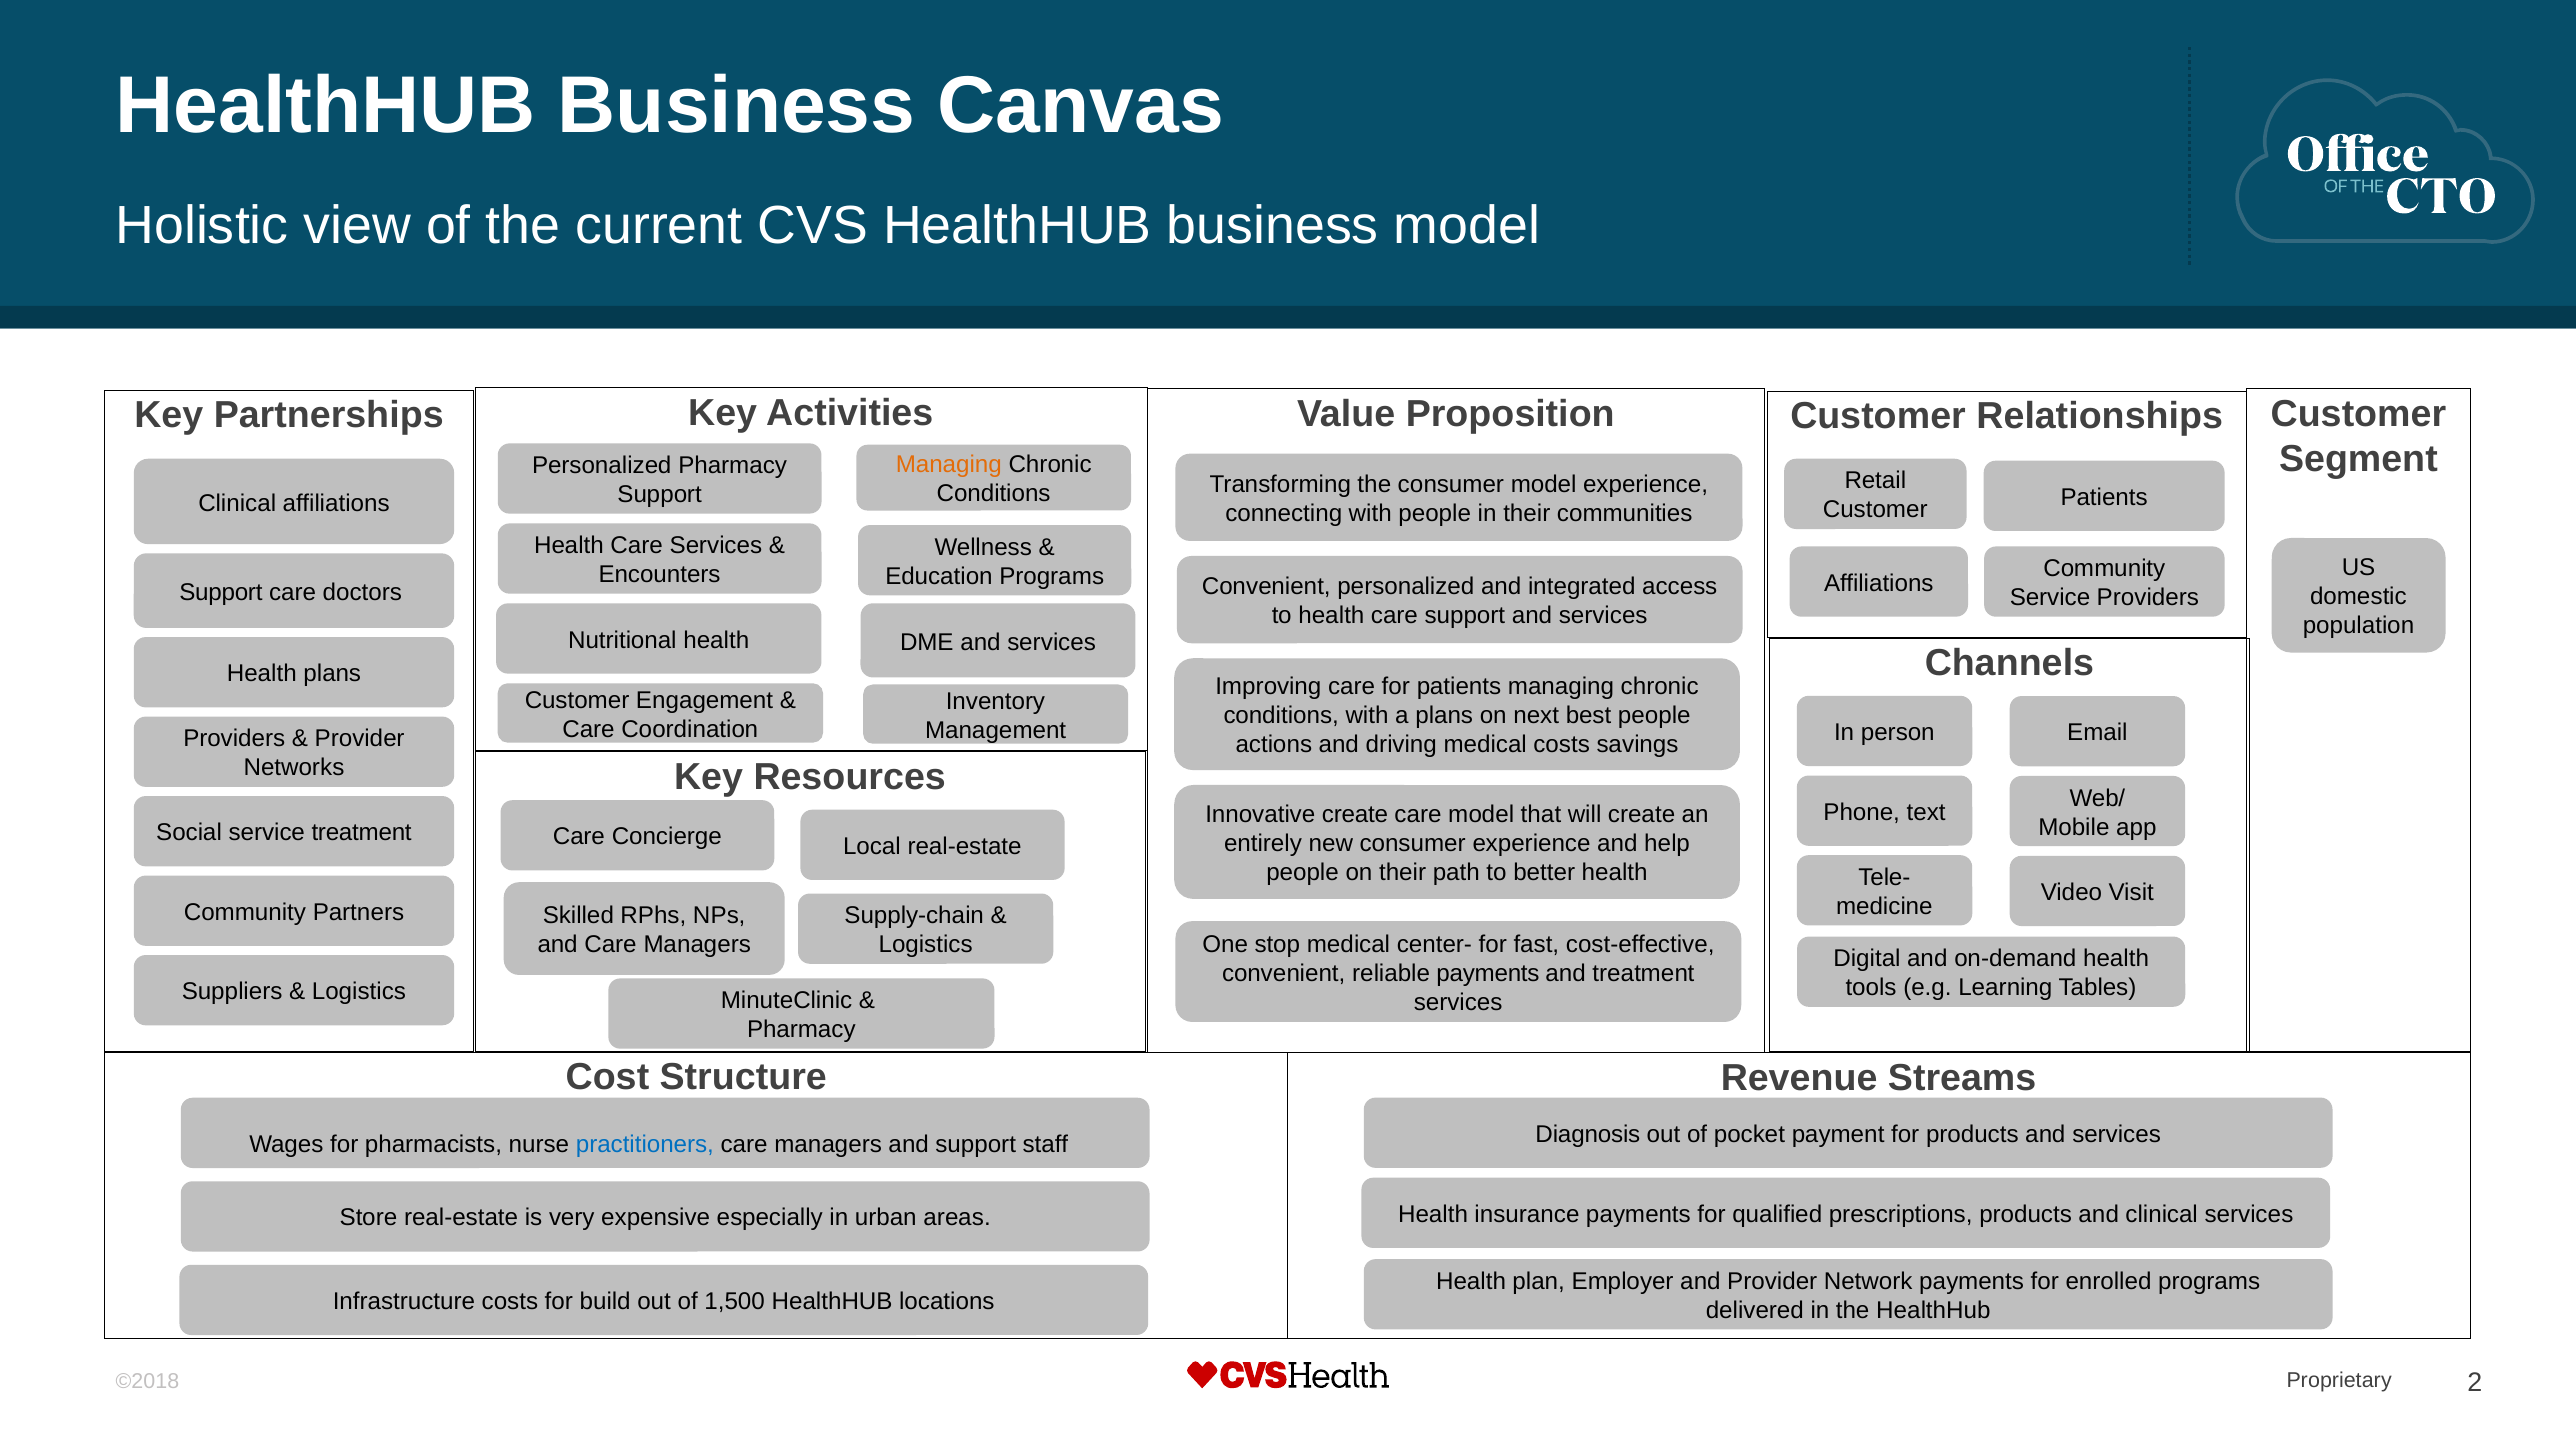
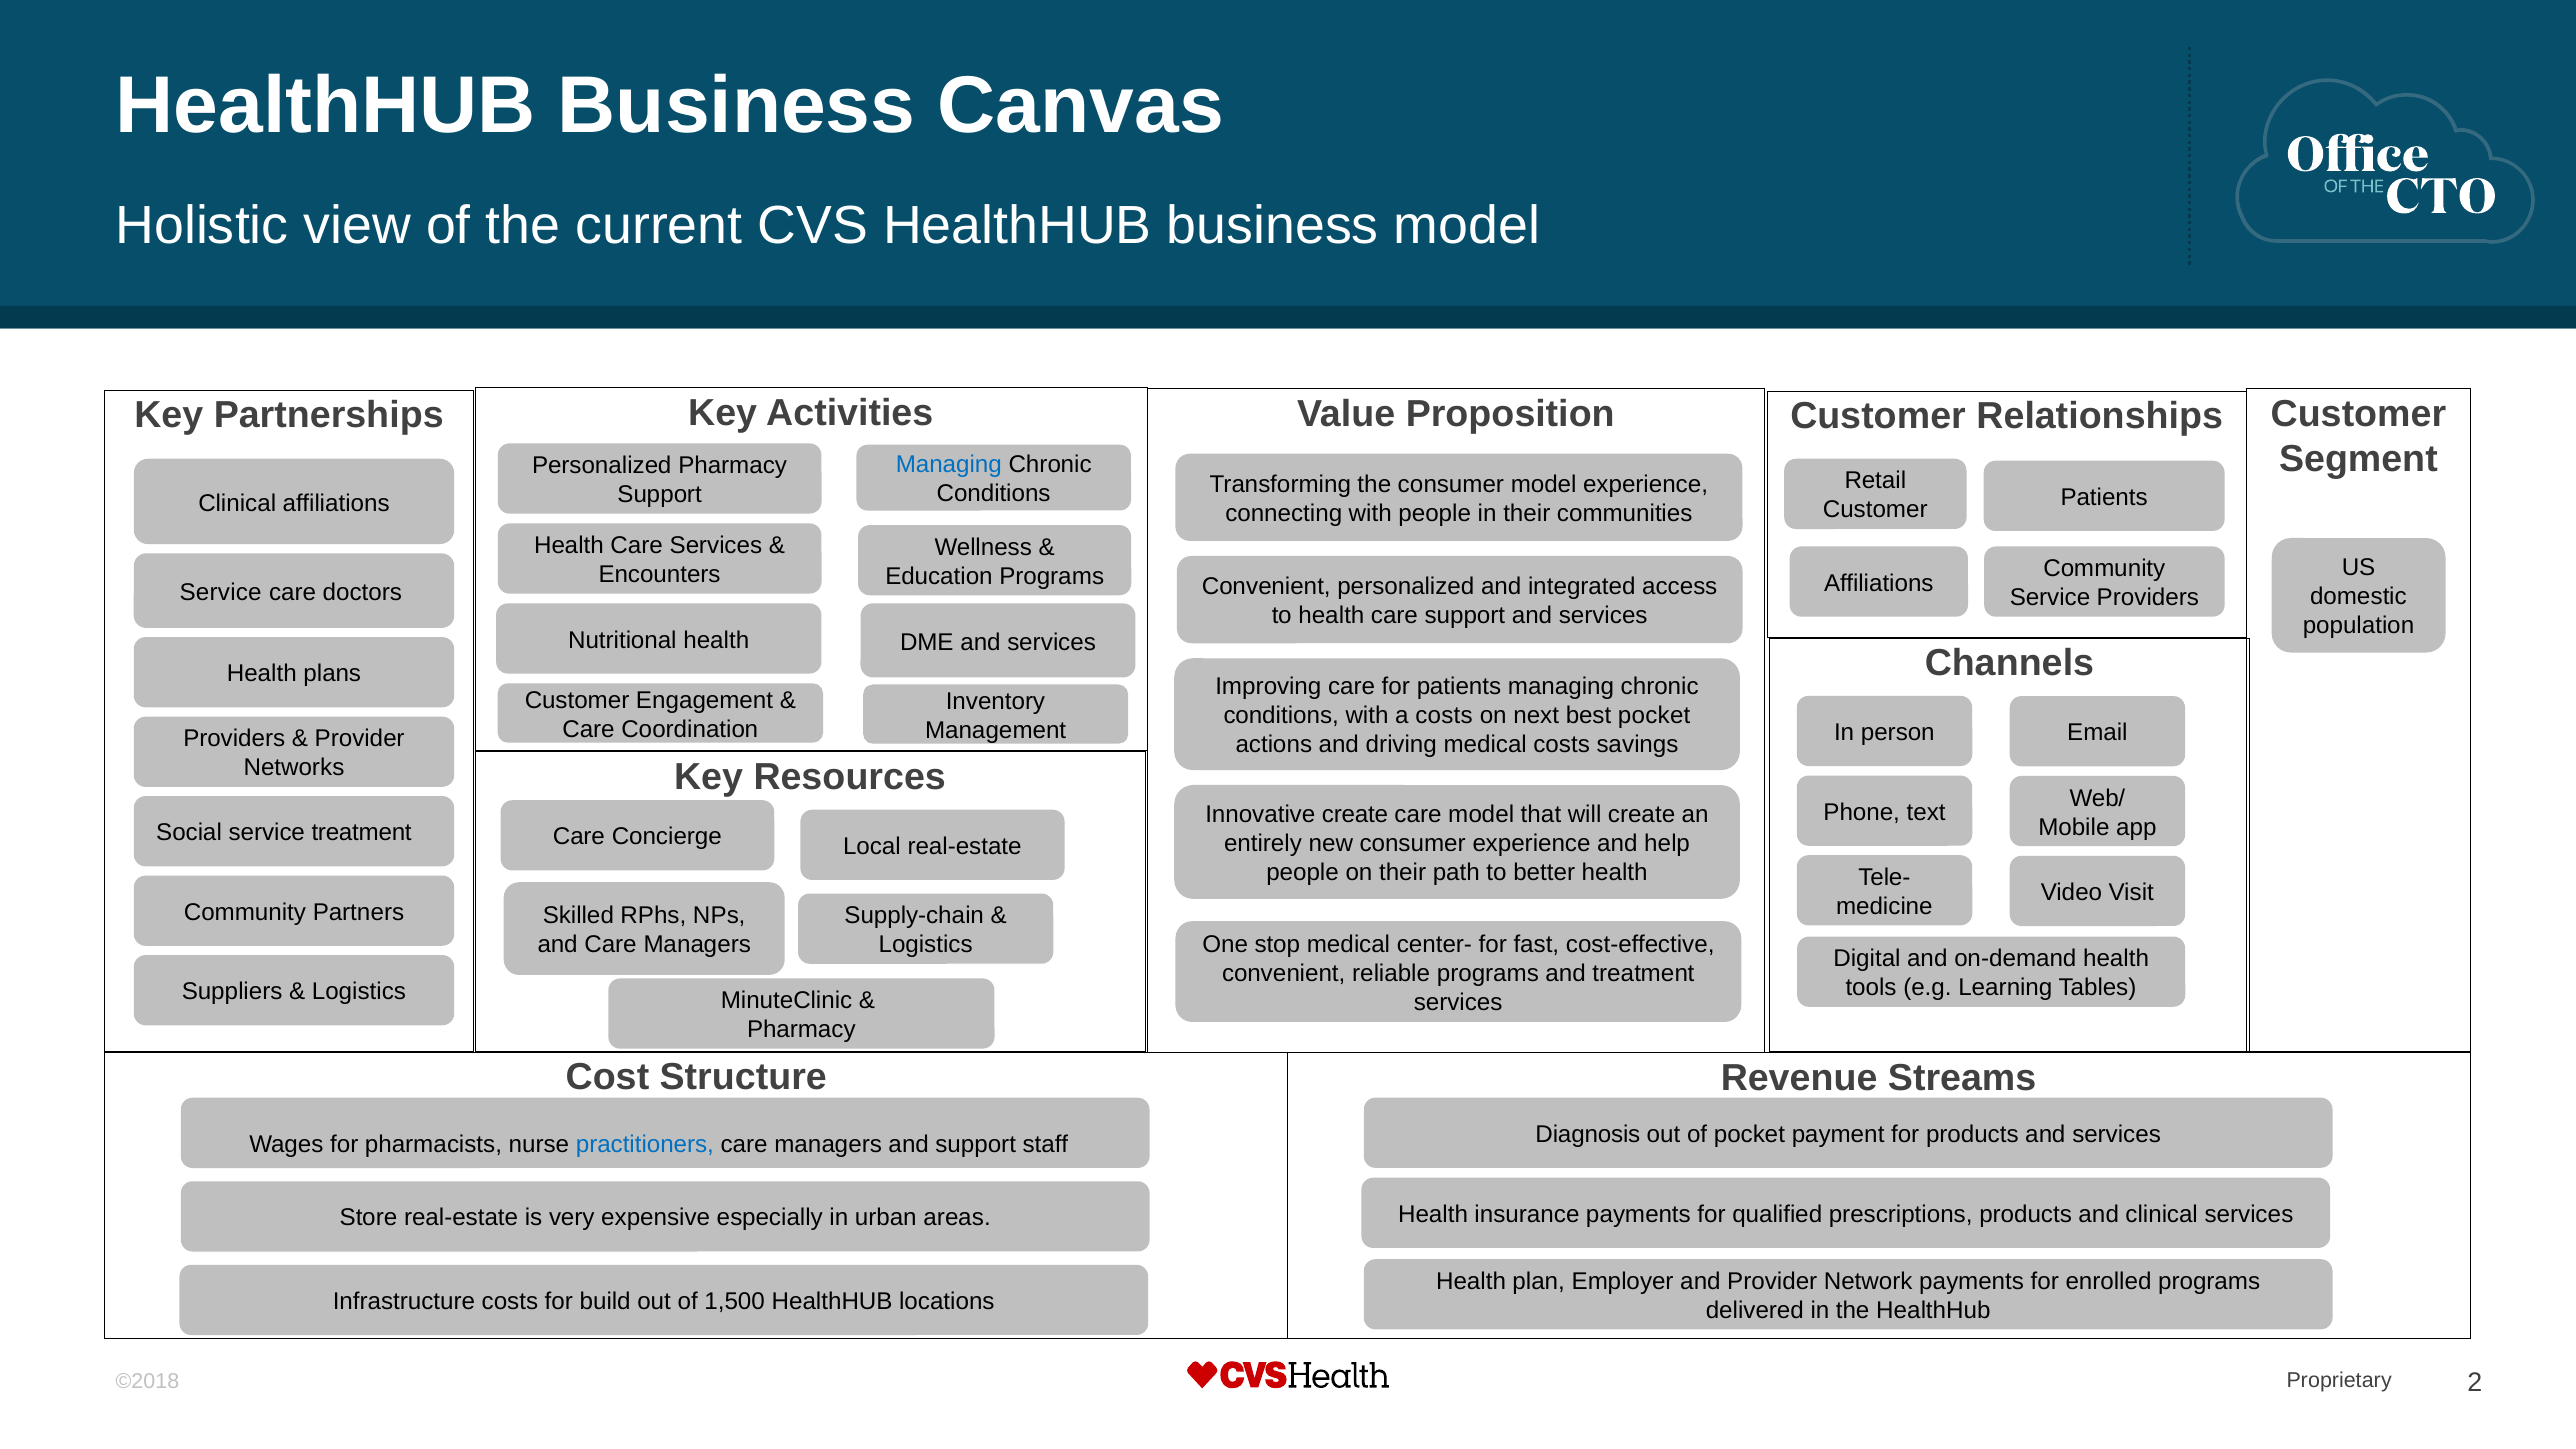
Managing at (949, 465) colour: orange -> blue
Support at (221, 592): Support -> Service
a plans: plans -> costs
best people: people -> pocket
reliable payments: payments -> programs
